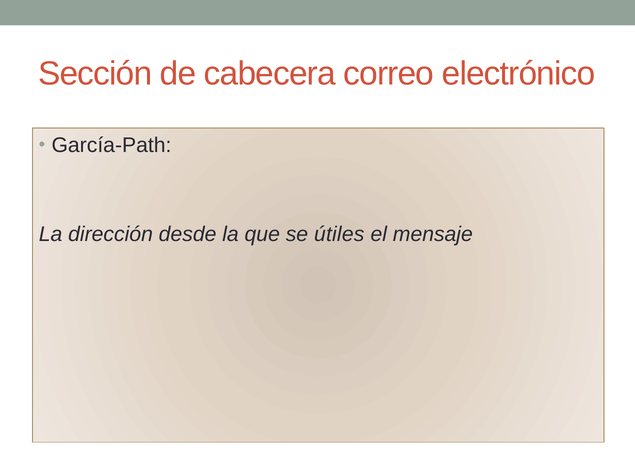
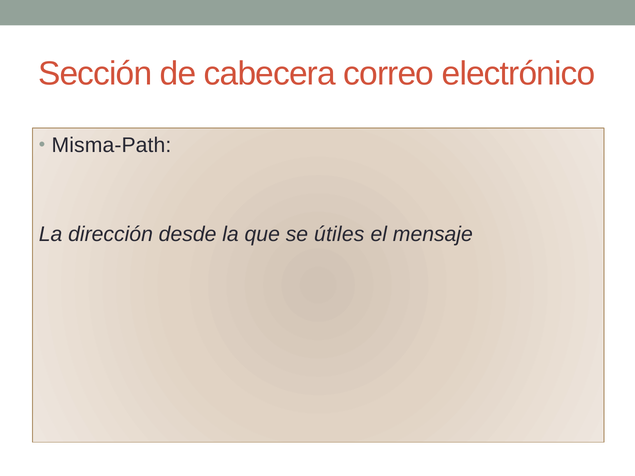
García-Path: García-Path -> Misma-Path
